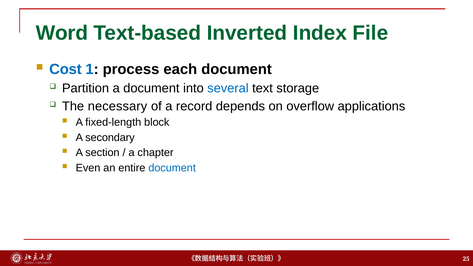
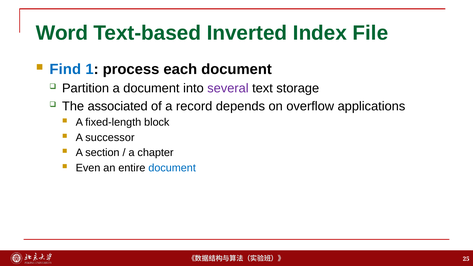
Cost: Cost -> Find
several colour: blue -> purple
necessary: necessary -> associated
secondary: secondary -> successor
